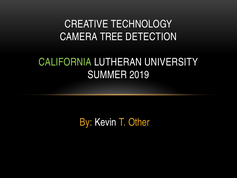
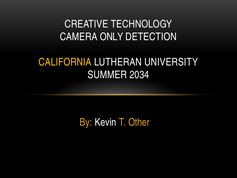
TREE: TREE -> ONLY
CALIFORNIA colour: light green -> yellow
2019: 2019 -> 2034
